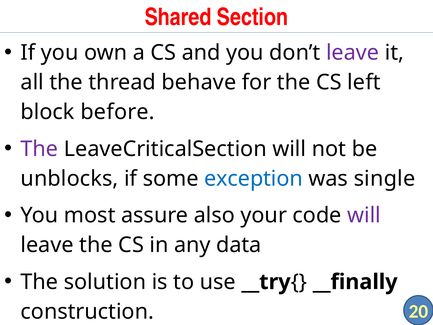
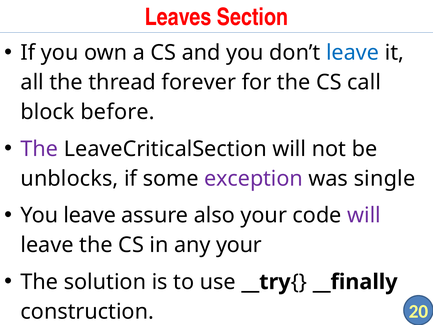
Shared: Shared -> Leaves
leave at (353, 53) colour: purple -> blue
behave: behave -> forever
left: left -> call
exception colour: blue -> purple
You most: most -> leave
any data: data -> your
